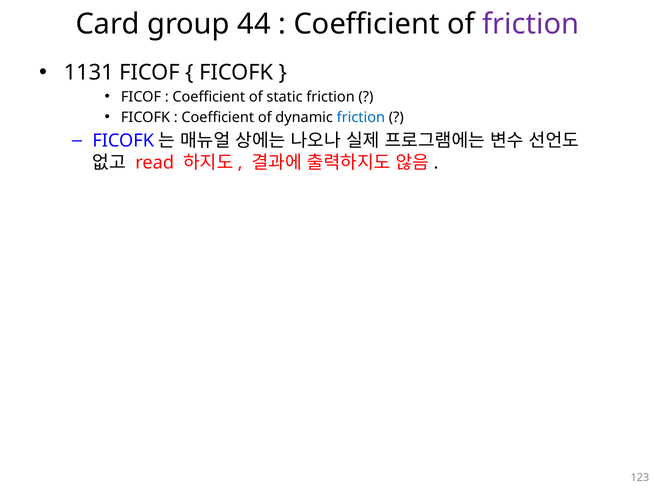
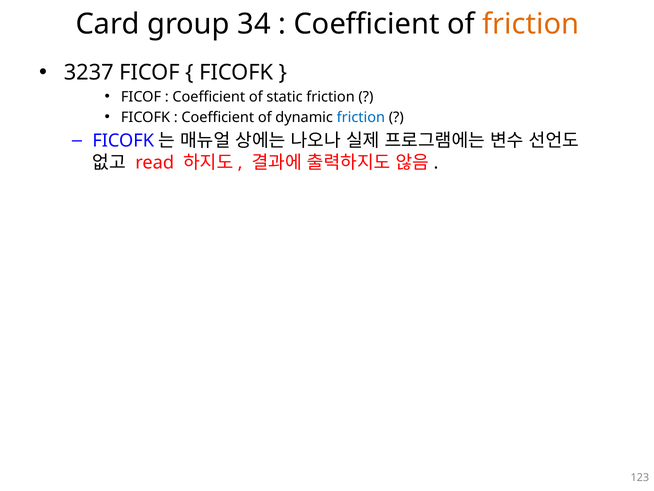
44: 44 -> 34
friction at (531, 24) colour: purple -> orange
1131: 1131 -> 3237
